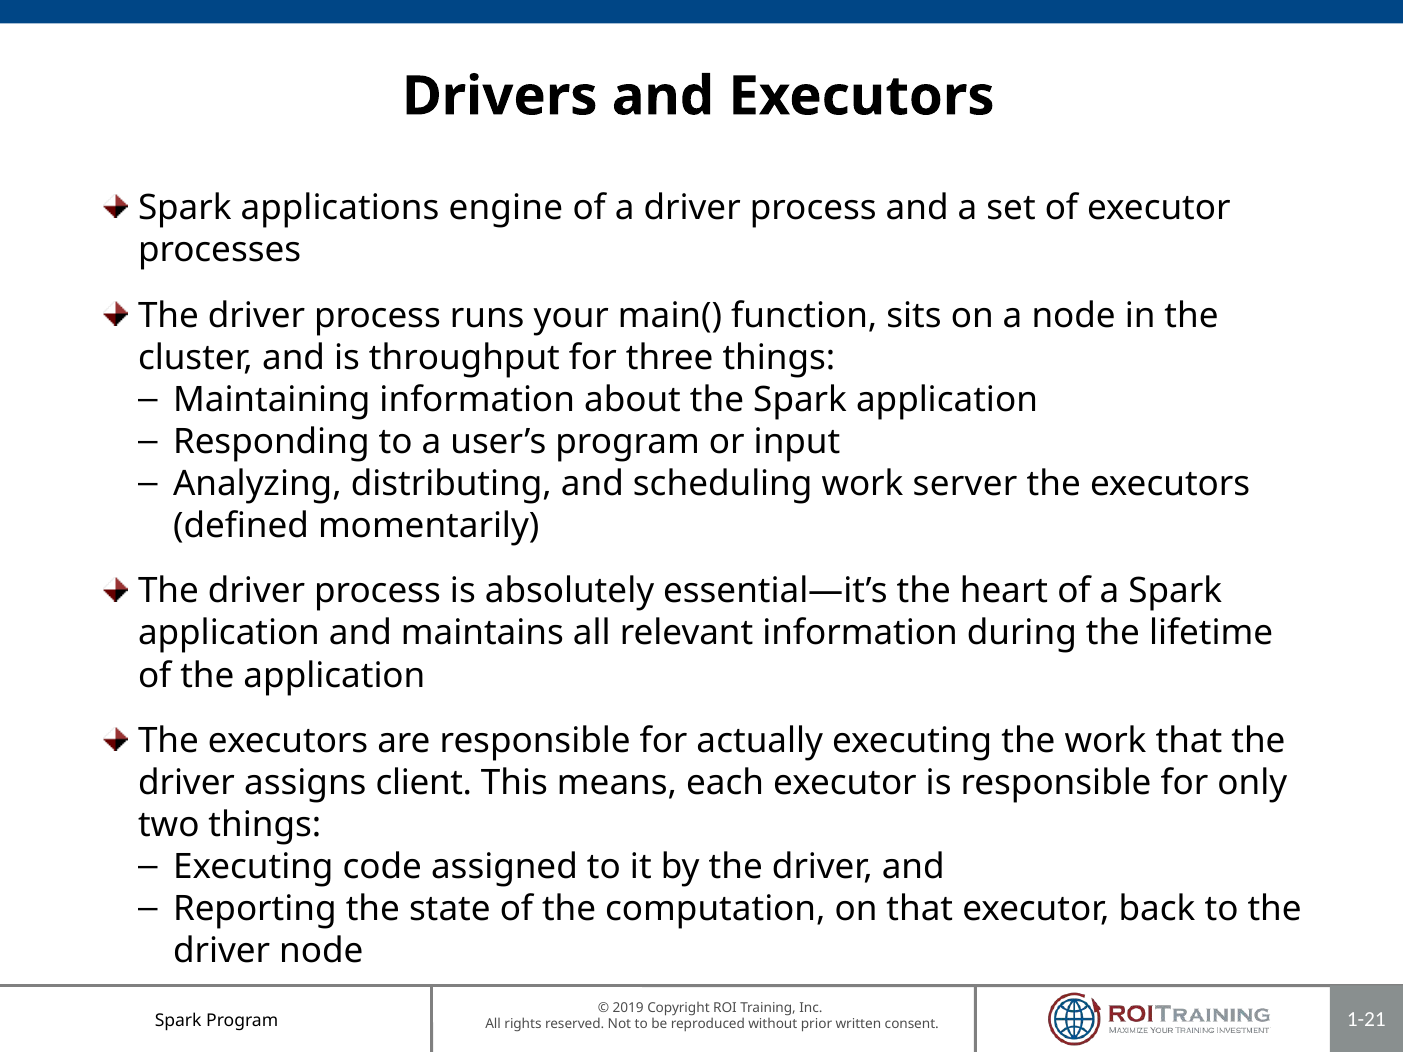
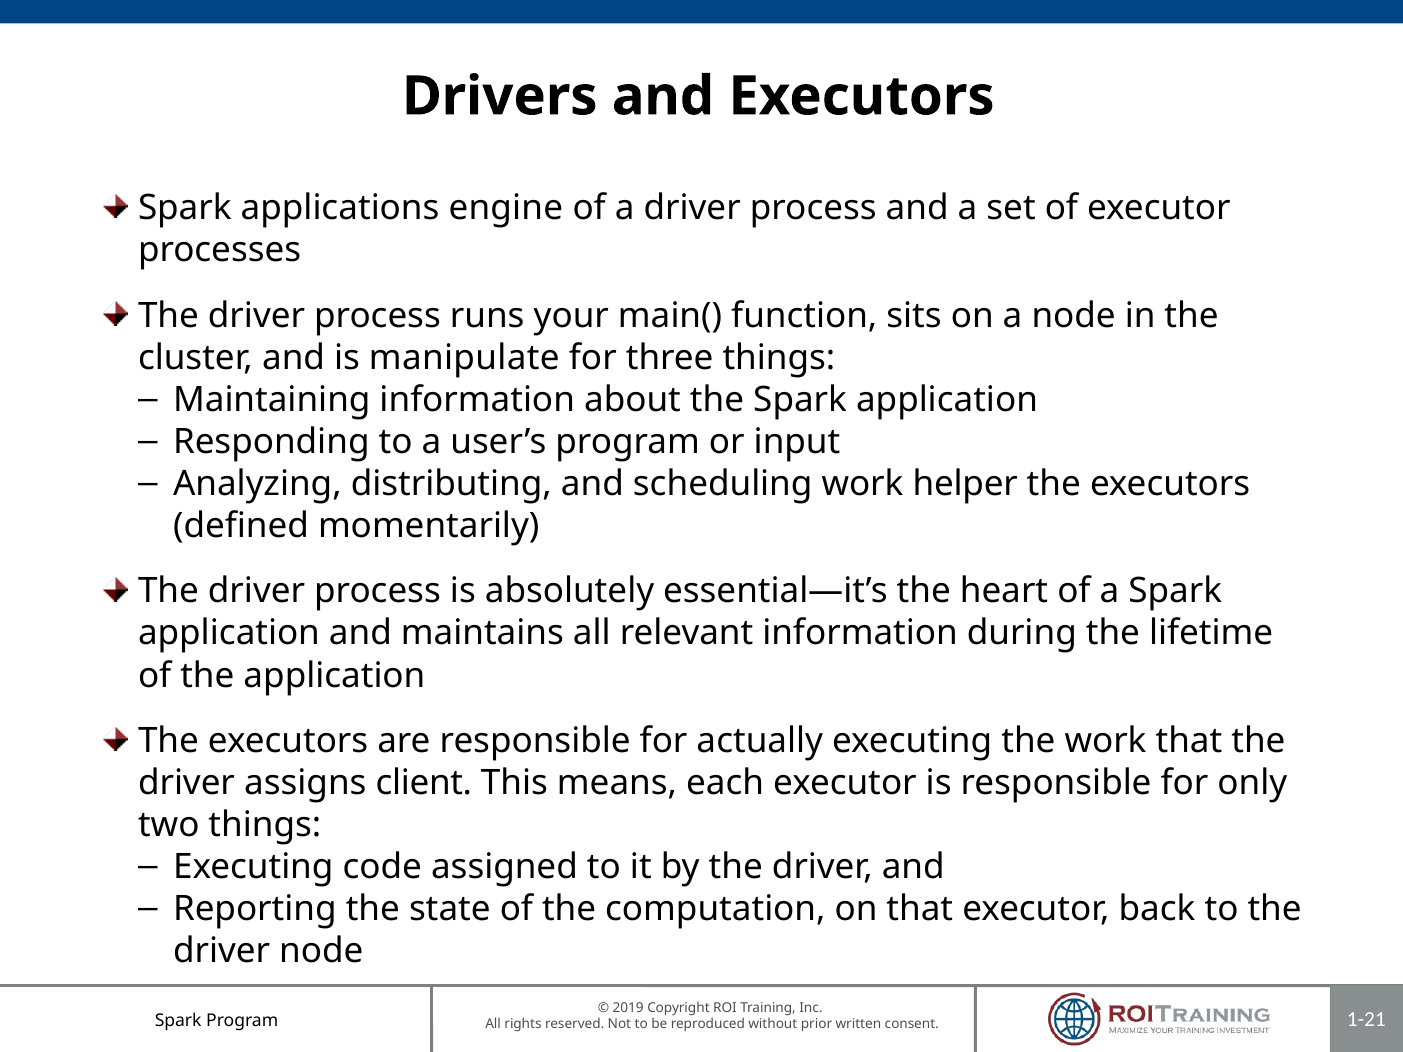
throughput: throughput -> manipulate
server: server -> helper
